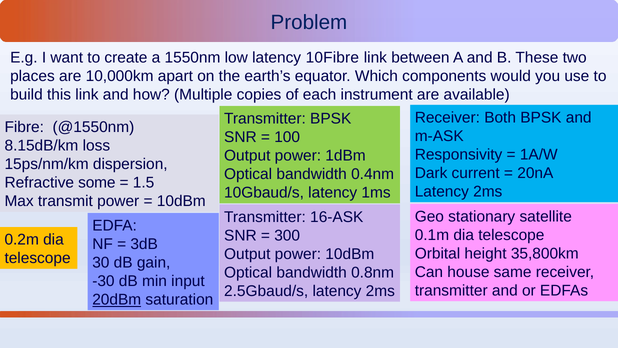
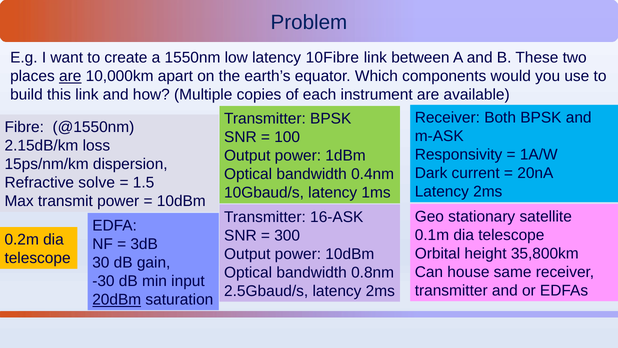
are at (70, 76) underline: none -> present
8.15dB/km: 8.15dB/km -> 2.15dB/km
some: some -> solve
